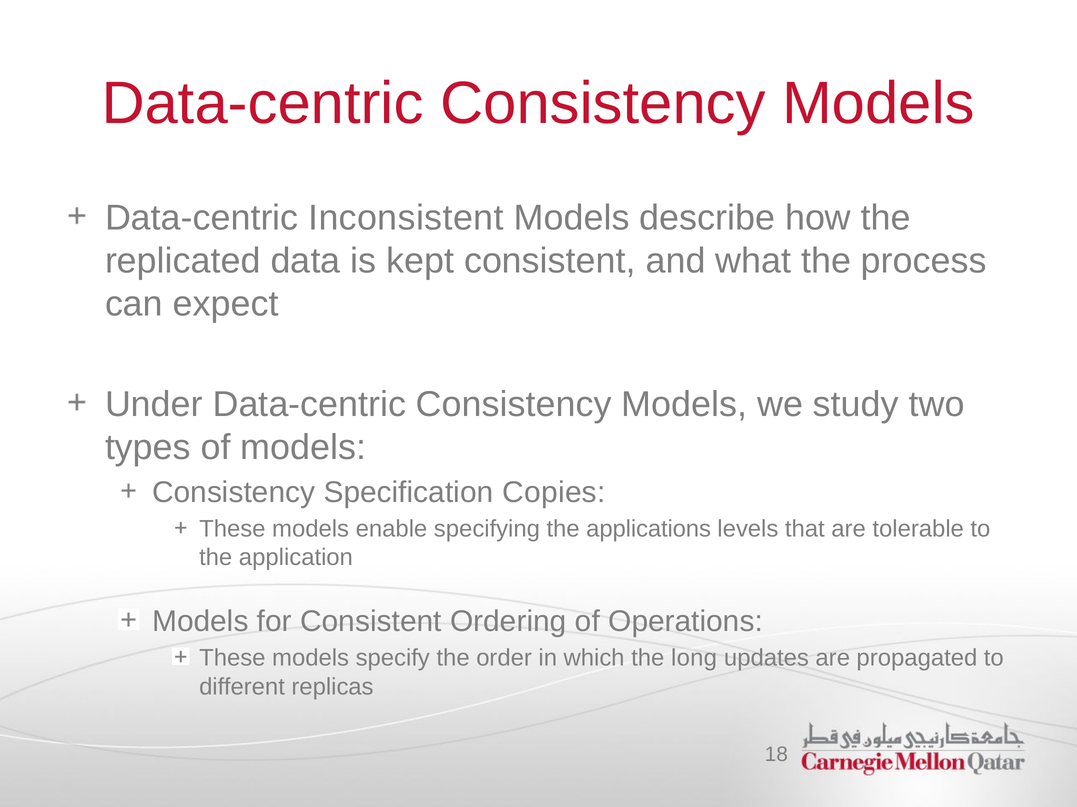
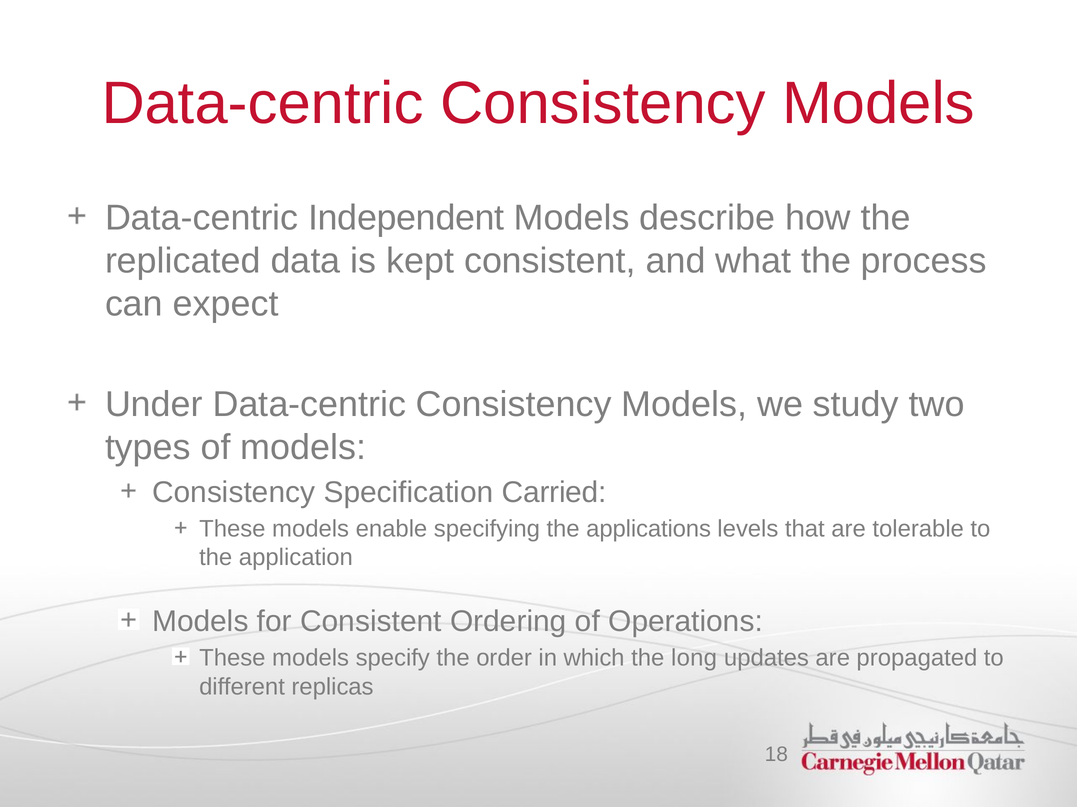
Inconsistent: Inconsistent -> Independent
Copies: Copies -> Carried
